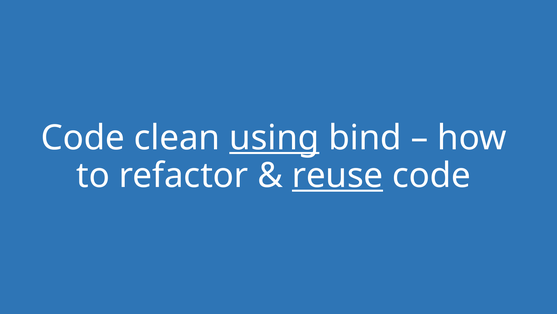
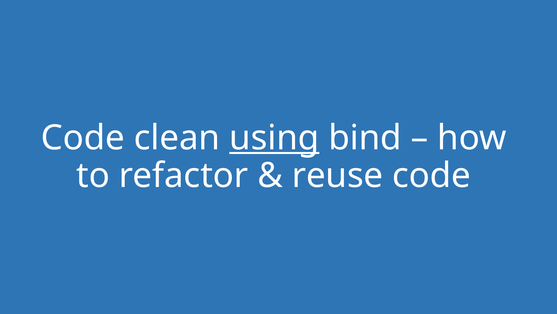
reuse underline: present -> none
